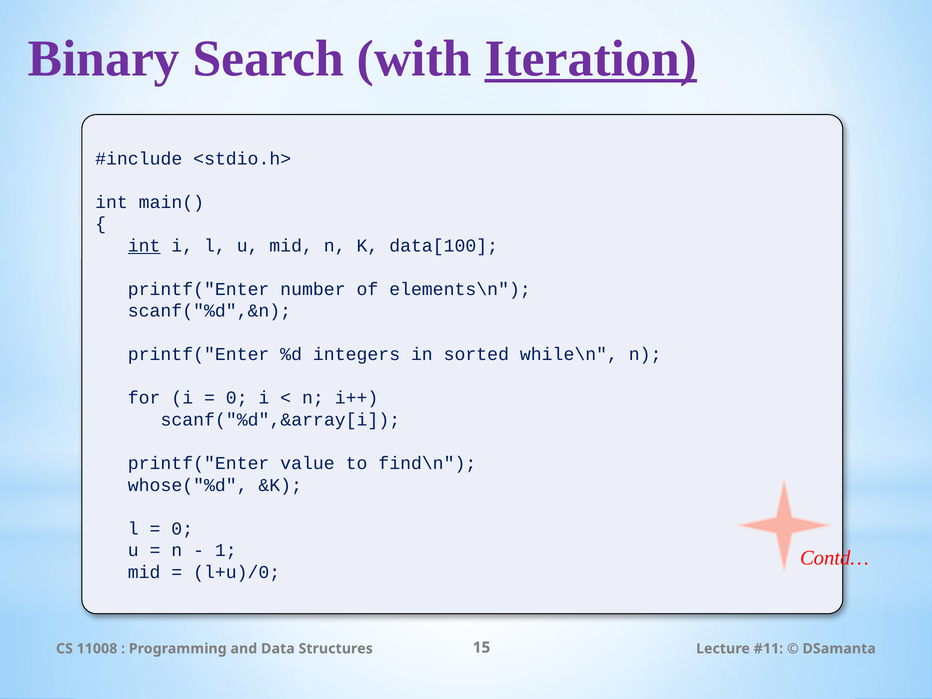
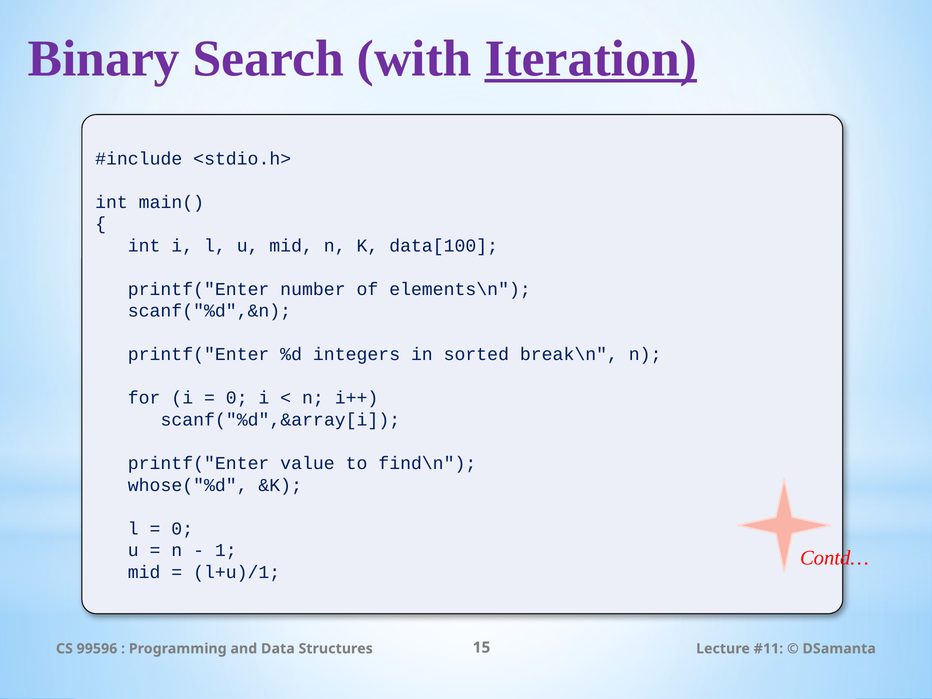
int at (144, 246) underline: present -> none
while\n: while\n -> break\n
l+u)/0: l+u)/0 -> l+u)/1
11008: 11008 -> 99596
